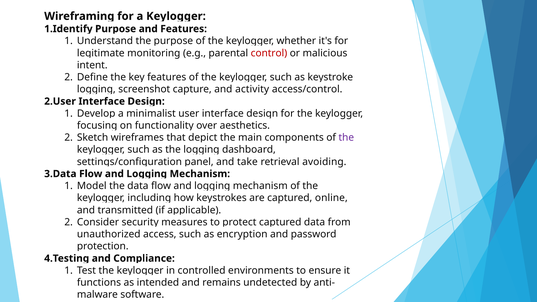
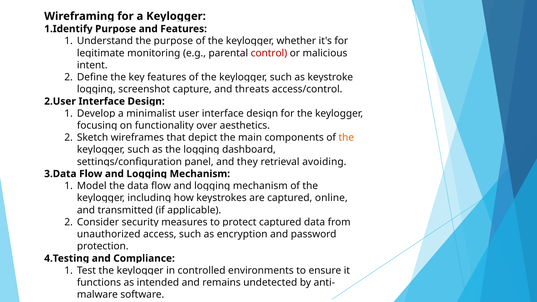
activity: activity -> threats
the at (346, 138) colour: purple -> orange
take: take -> they
